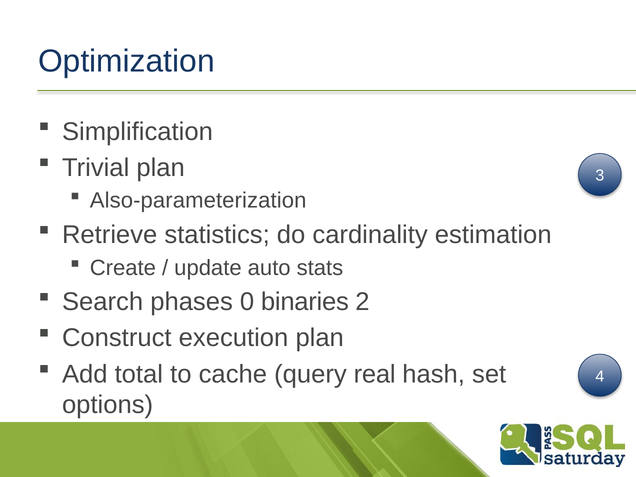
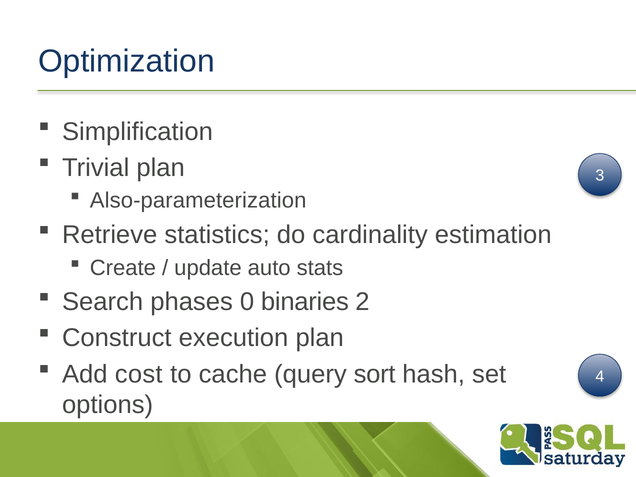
total: total -> cost
real: real -> sort
